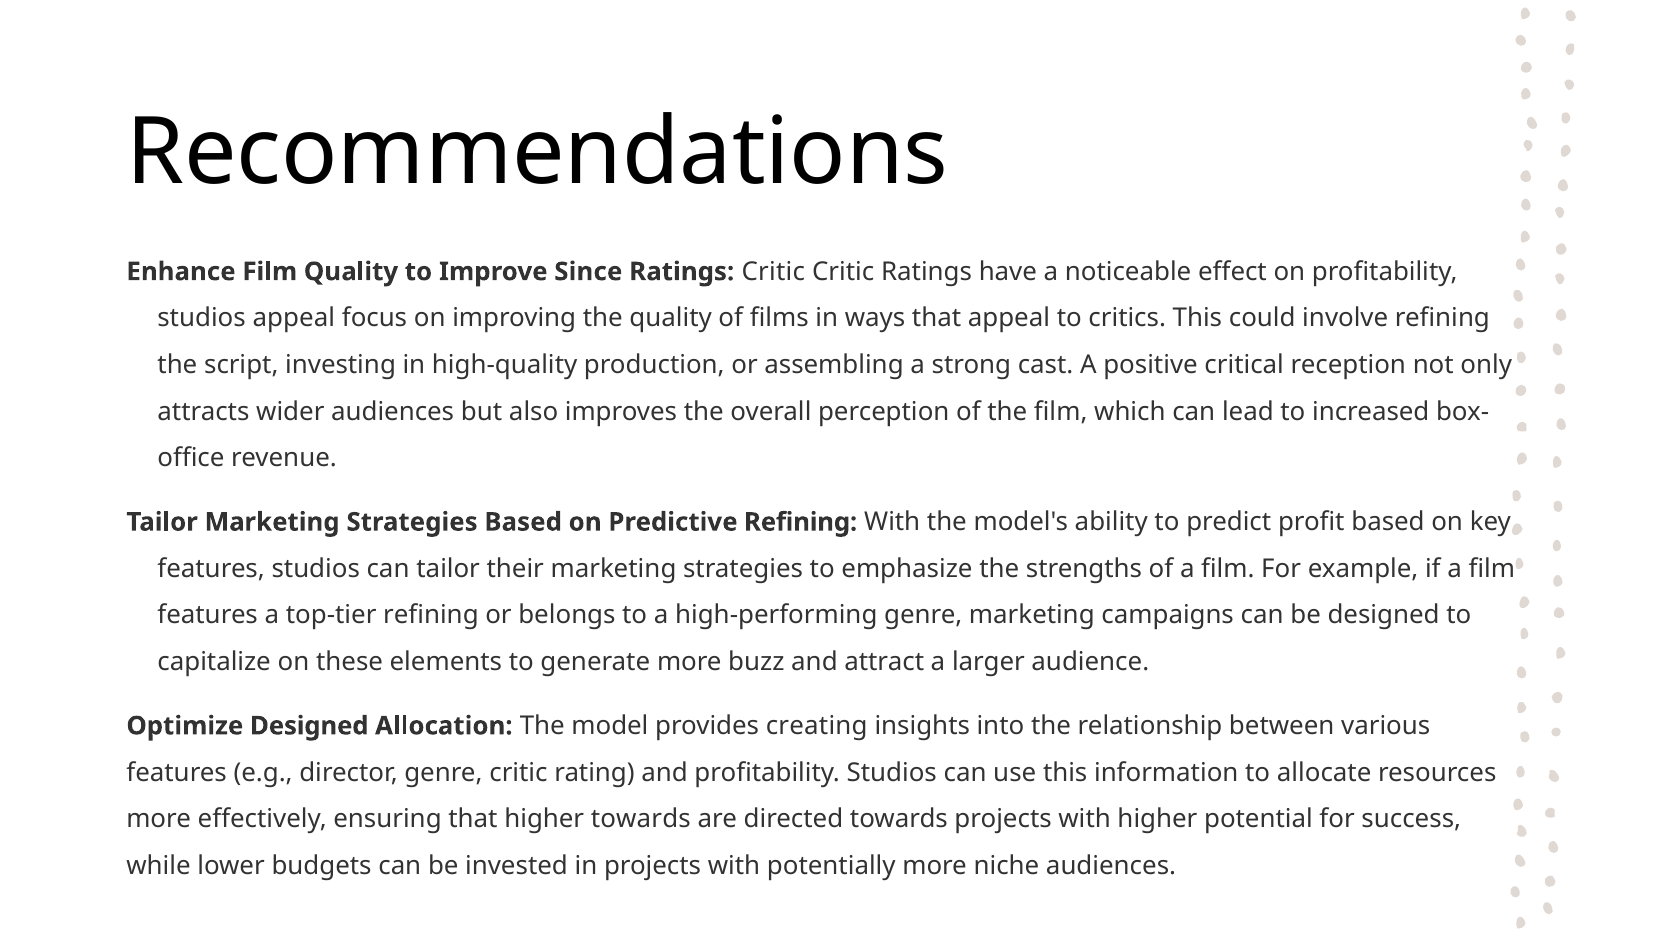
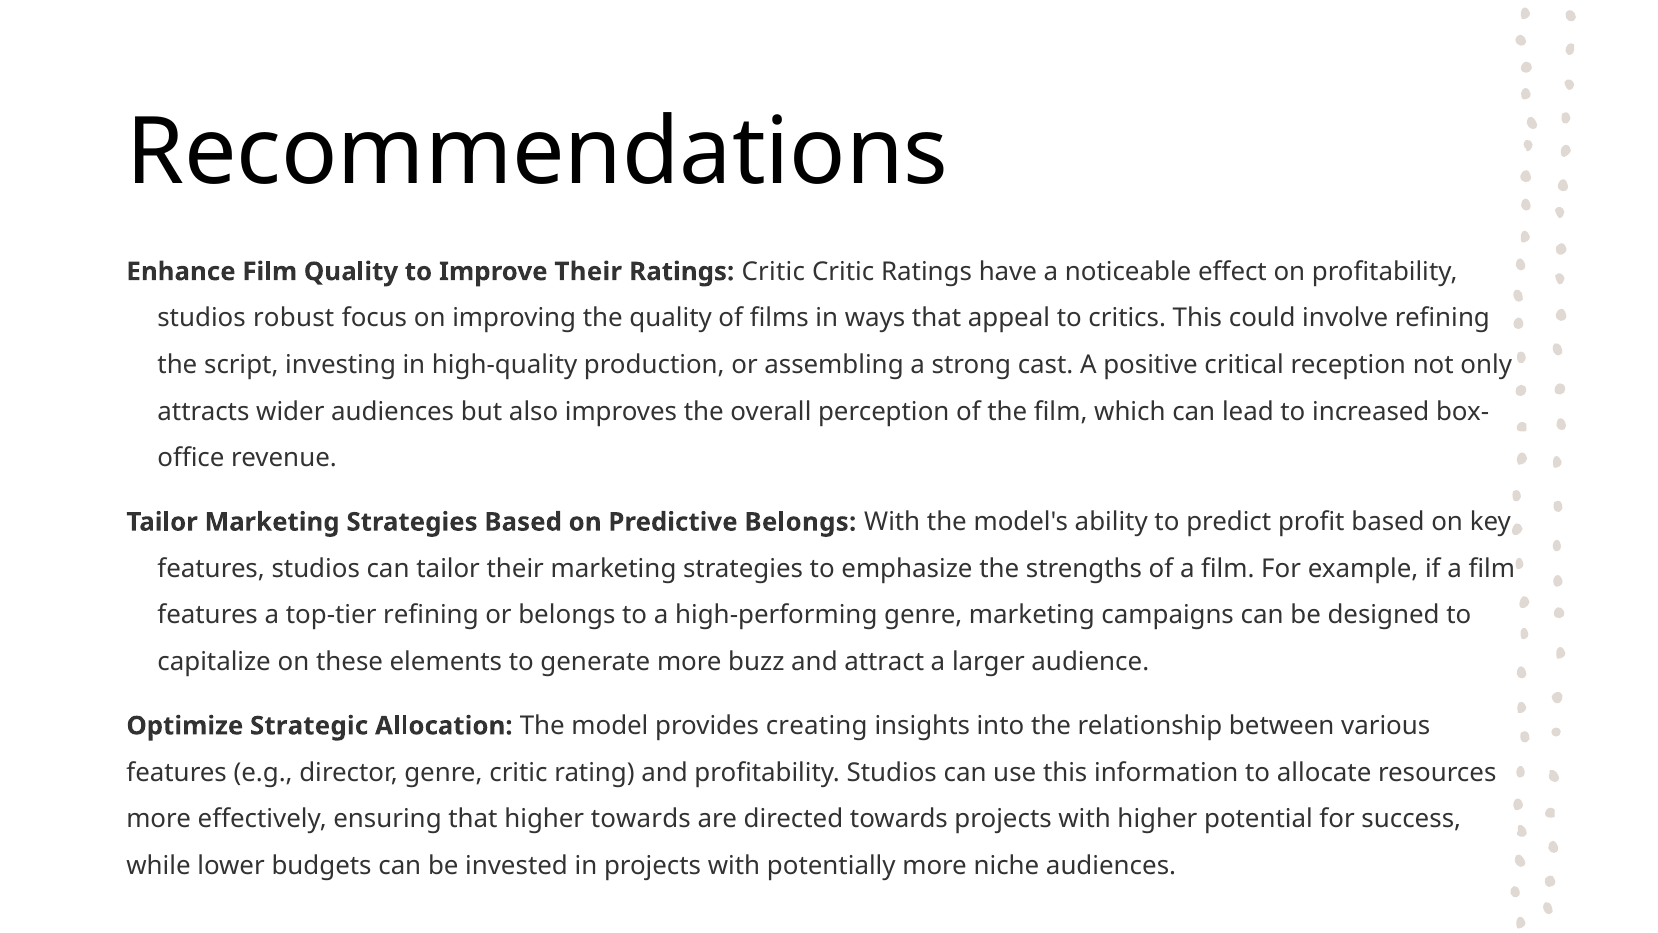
Improve Since: Since -> Their
studios appeal: appeal -> robust
Predictive Refining: Refining -> Belongs
Optimize Designed: Designed -> Strategic
